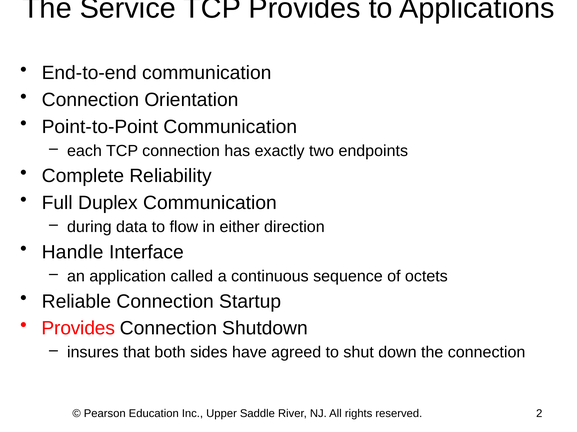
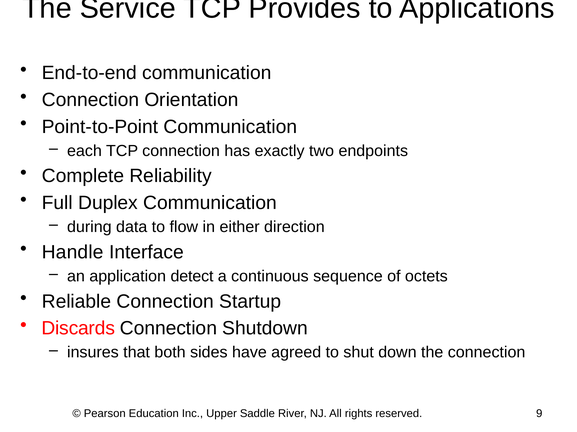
called: called -> detect
Provides at (78, 329): Provides -> Discards
2: 2 -> 9
